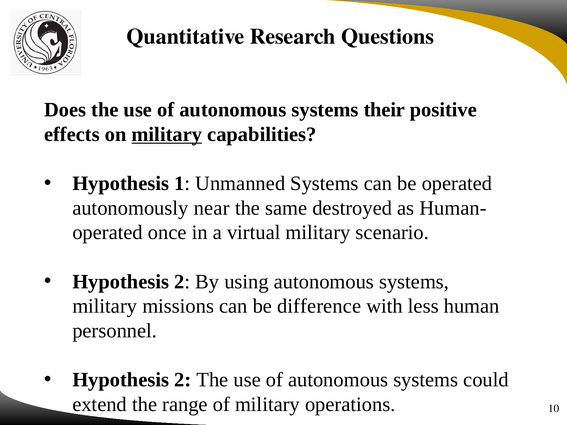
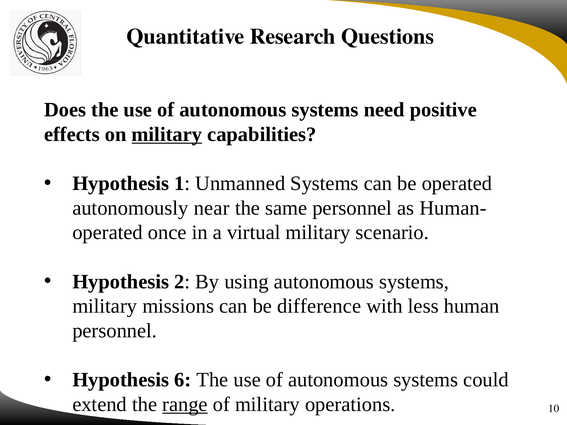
their: their -> need
same destroyed: destroyed -> personnel
2 at (183, 380): 2 -> 6
range underline: none -> present
